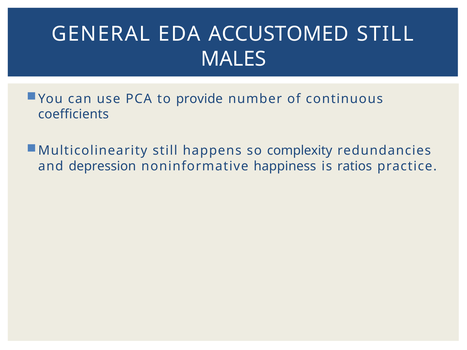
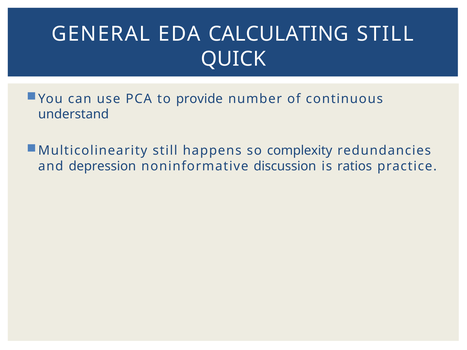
ACCUSTOMED: ACCUSTOMED -> CALCULATING
MALES: MALES -> QUICK
coefficients: coefficients -> understand
happiness: happiness -> discussion
